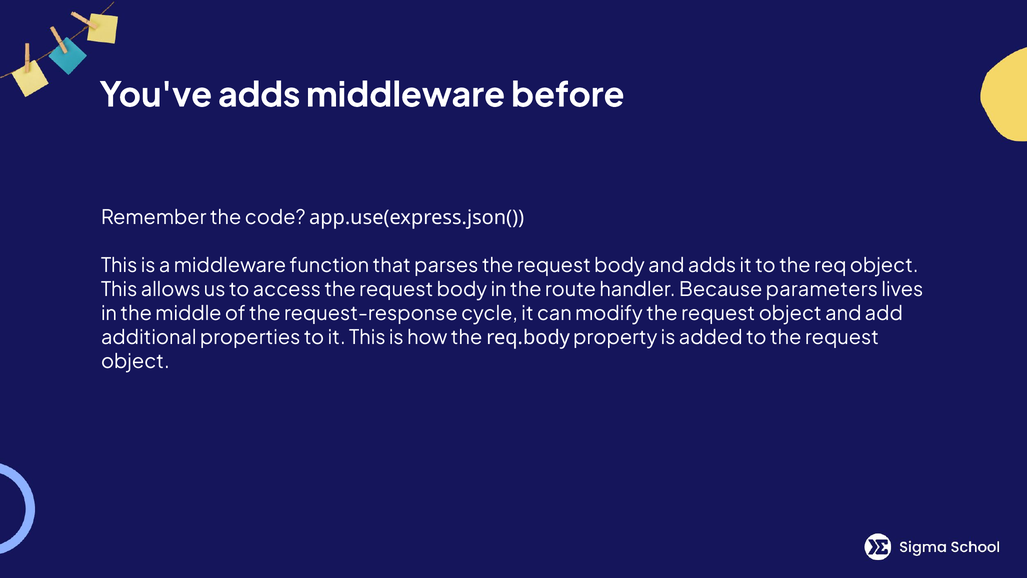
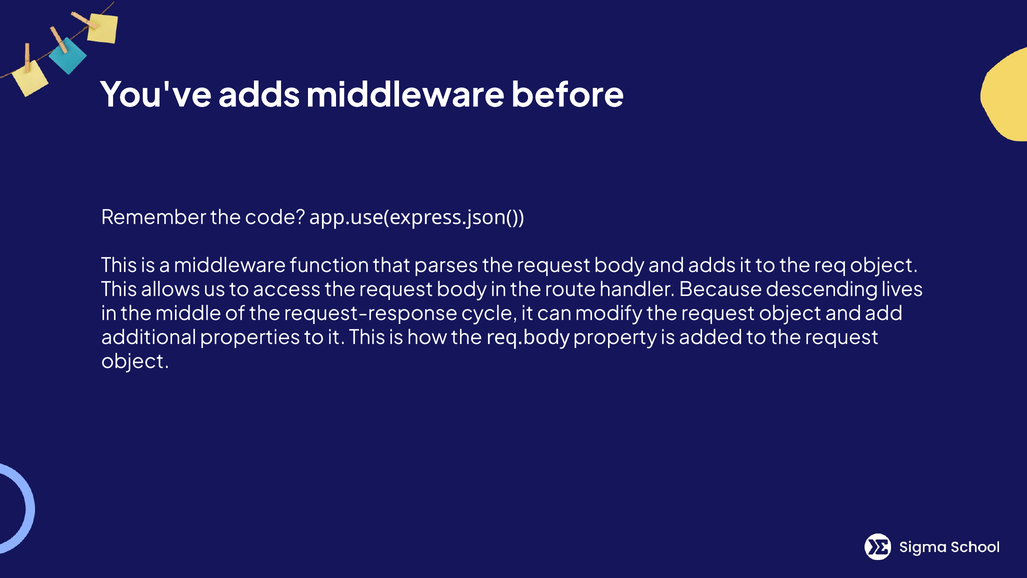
parameters: parameters -> descending
